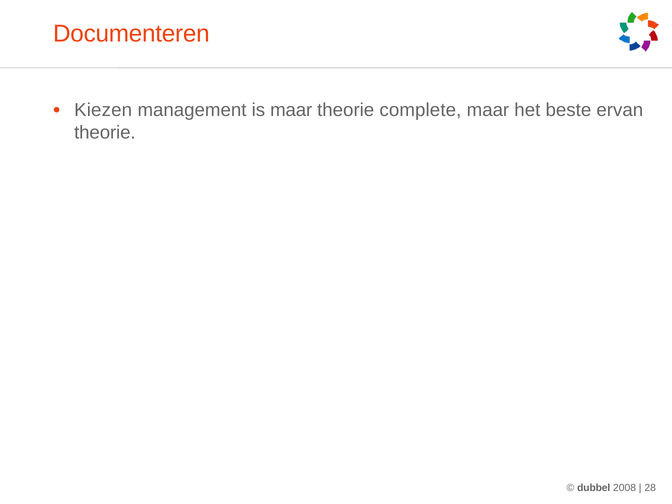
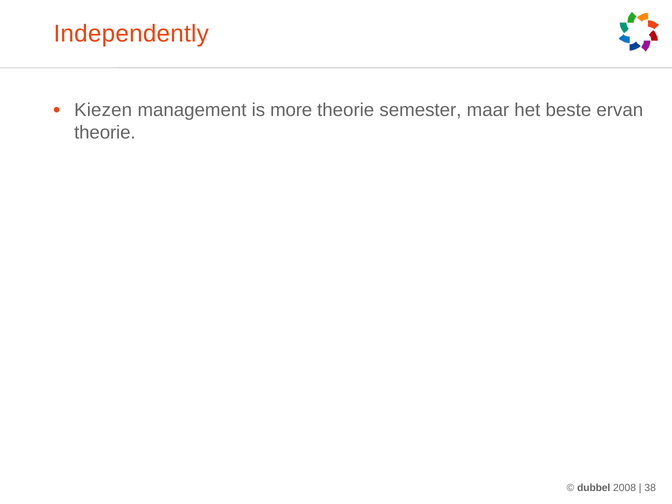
Documenteren: Documenteren -> Independently
is maar: maar -> more
complete: complete -> semester
28: 28 -> 38
